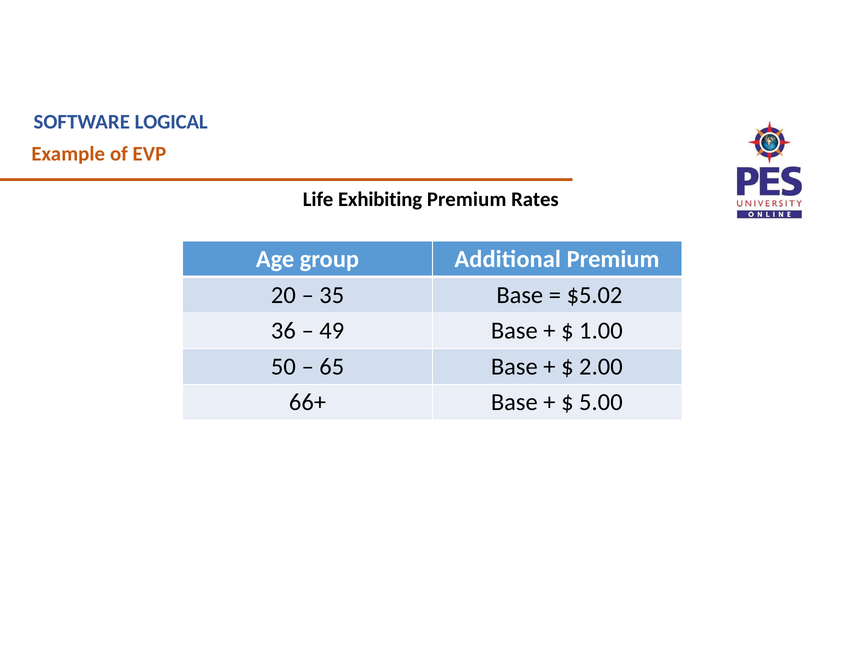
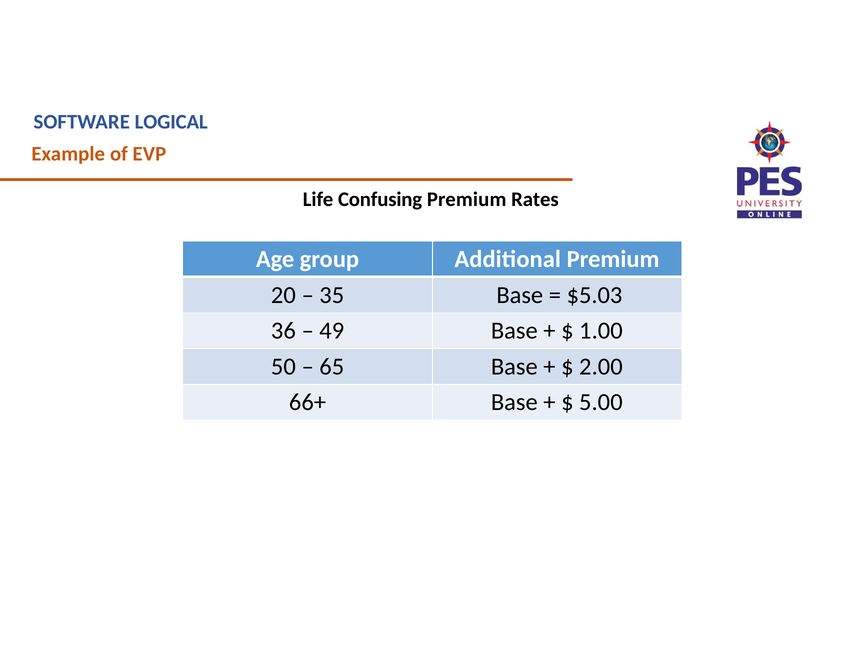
Exhibiting: Exhibiting -> Confusing
$5.02: $5.02 -> $5.03
